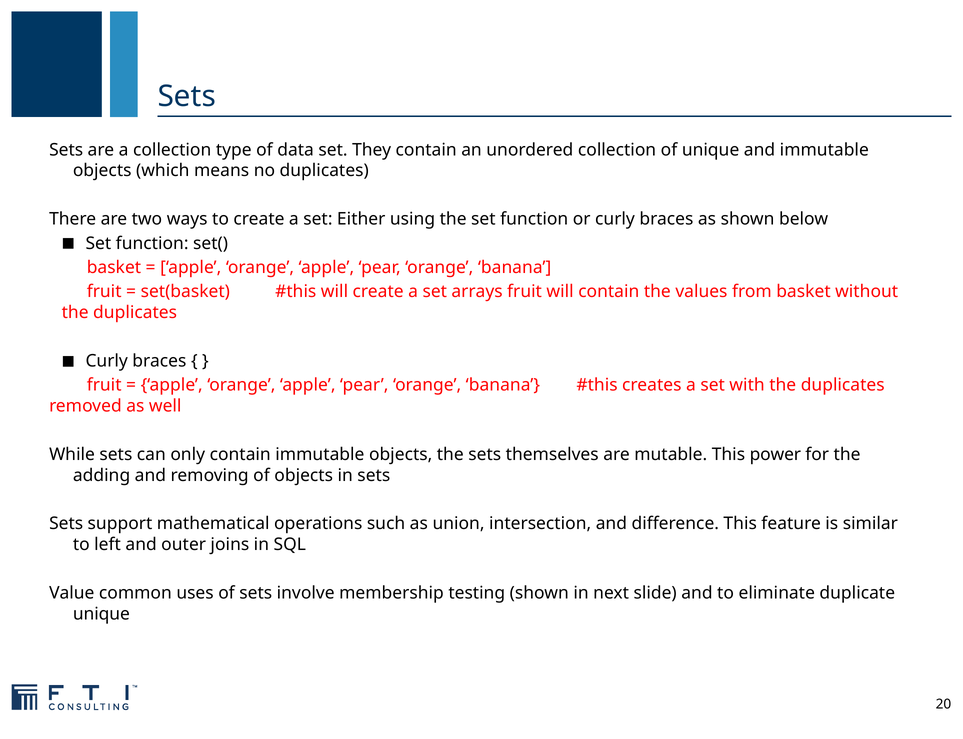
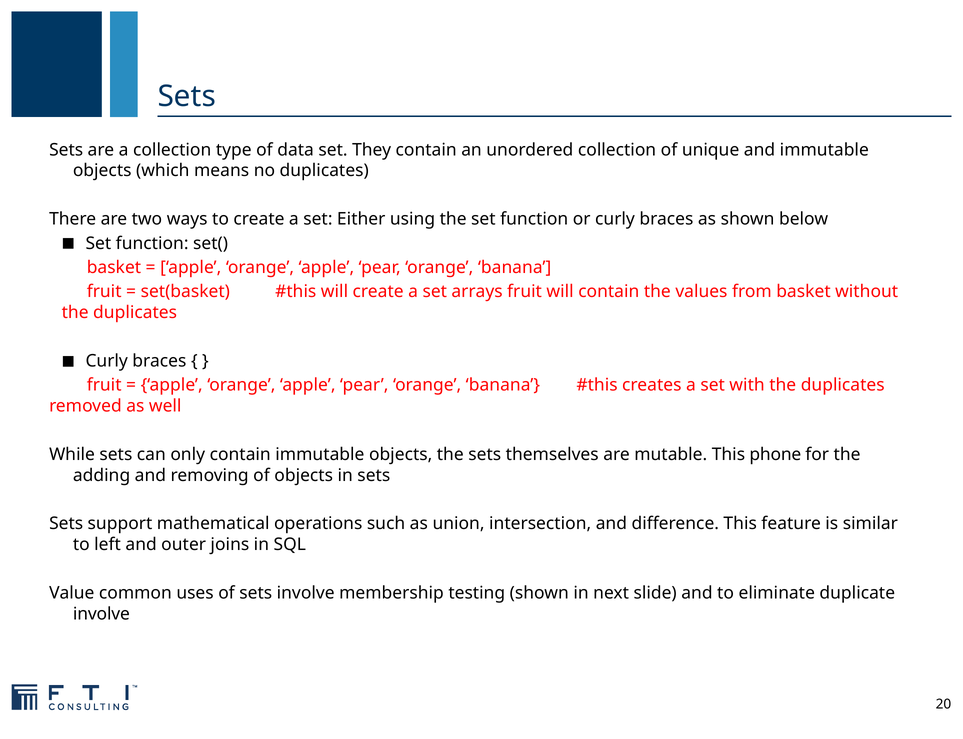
power: power -> phone
unique at (101, 614): unique -> involve
